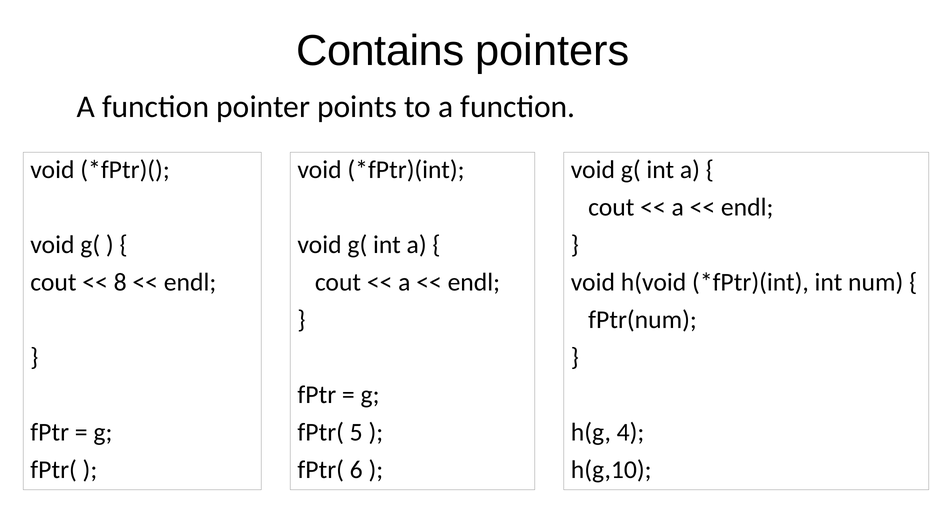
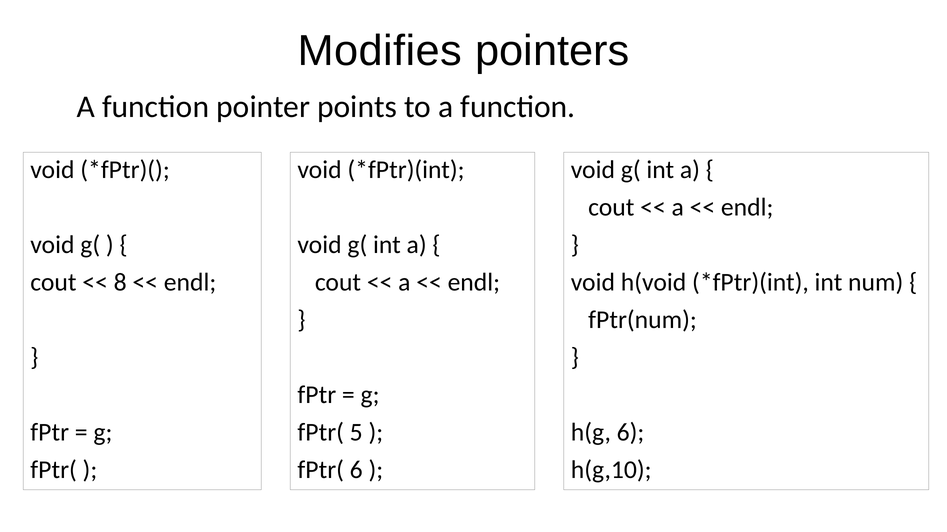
Contains: Contains -> Modifies
h(g 4: 4 -> 6
